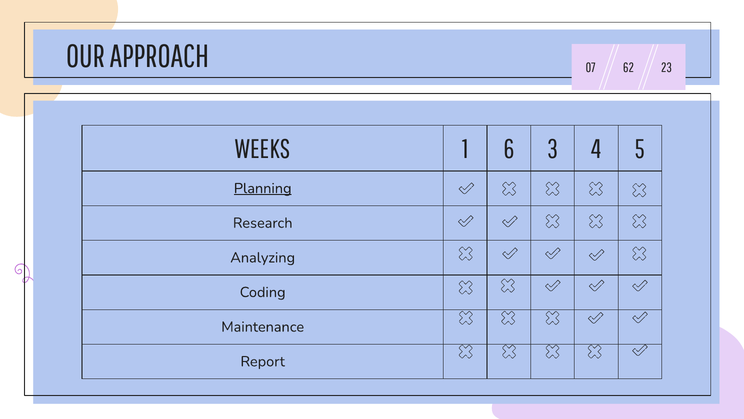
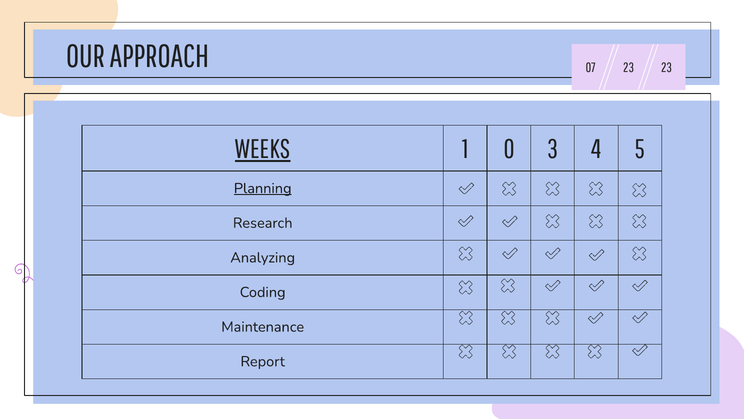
07 62: 62 -> 23
WEEKS underline: none -> present
6: 6 -> 0
